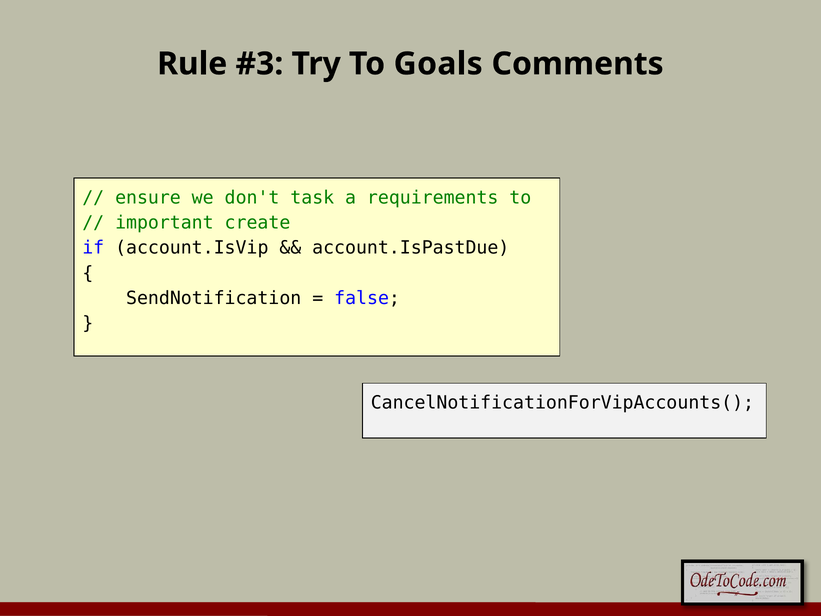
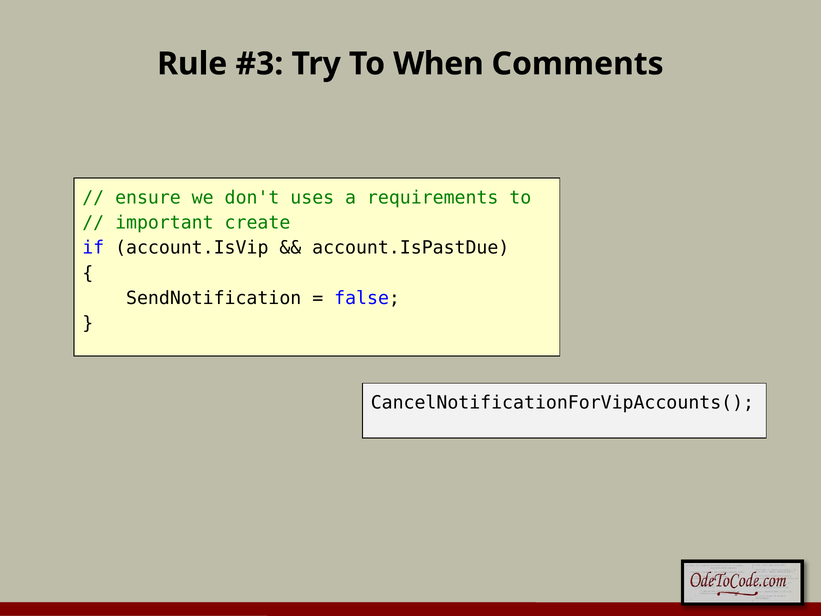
Goals: Goals -> When
task: task -> uses
